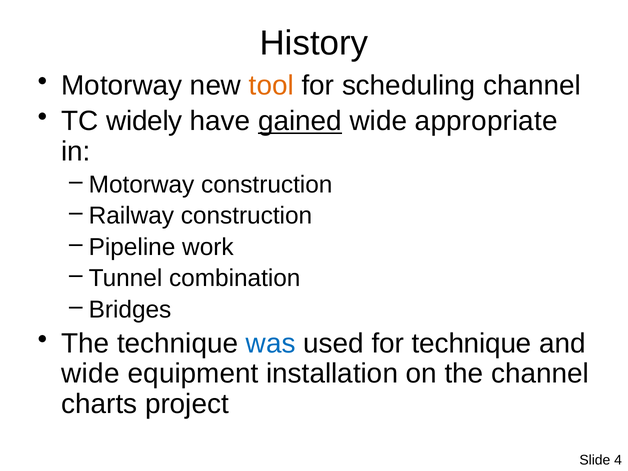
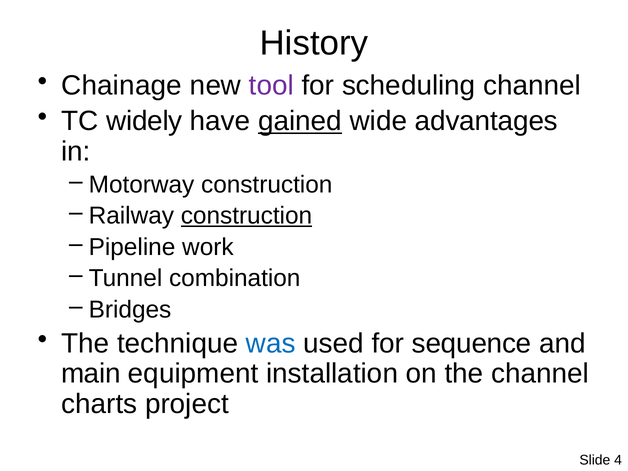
Motorway at (122, 85): Motorway -> Chainage
tool colour: orange -> purple
appropriate: appropriate -> advantages
construction at (246, 216) underline: none -> present
for technique: technique -> sequence
wide at (91, 374): wide -> main
